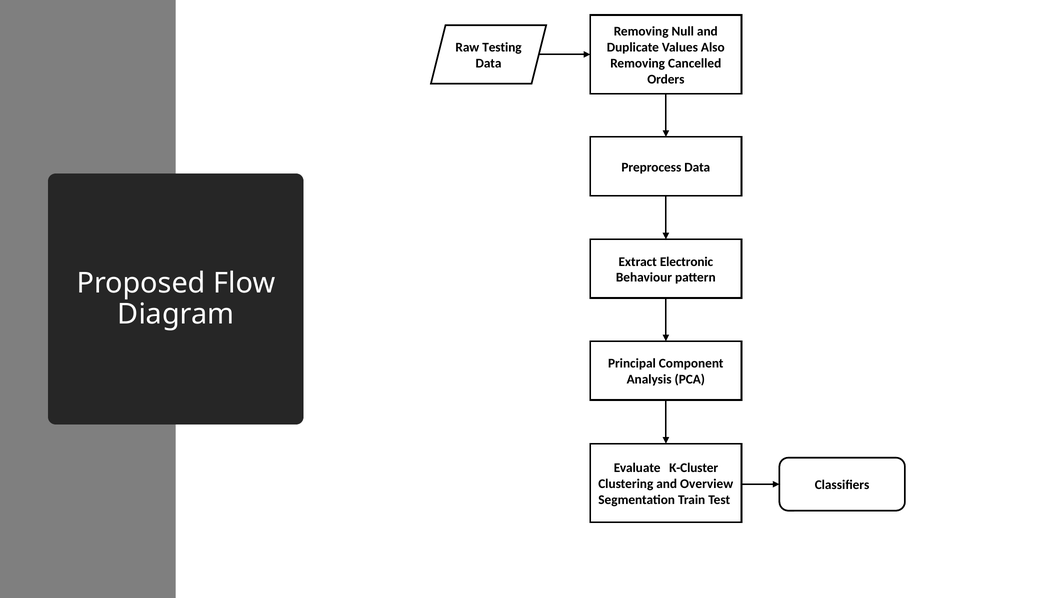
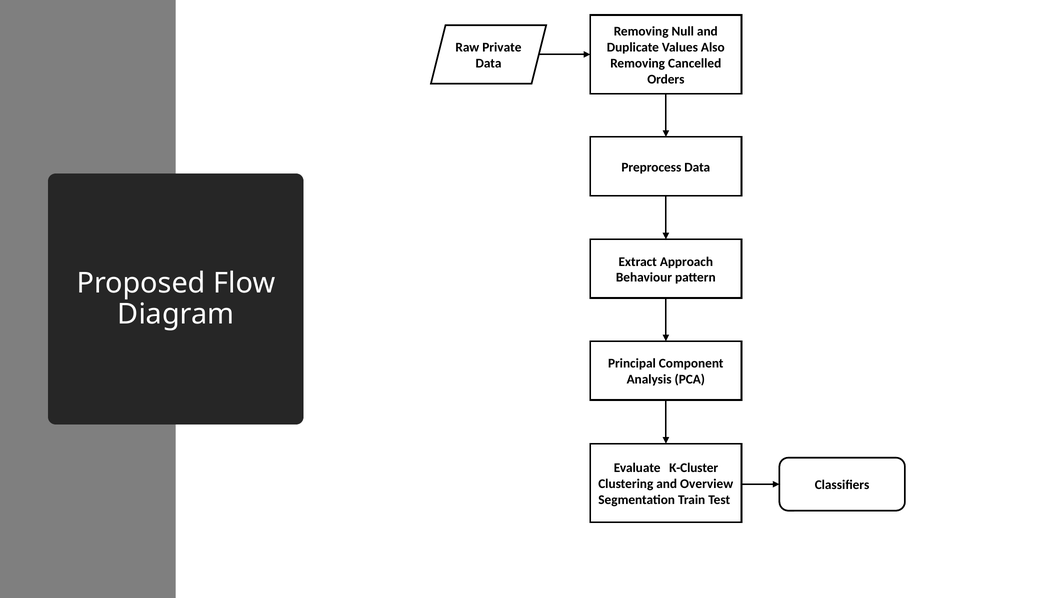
Testing: Testing -> Private
Electronic: Electronic -> Approach
